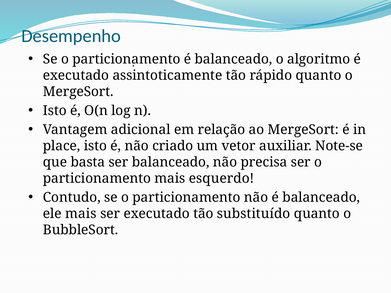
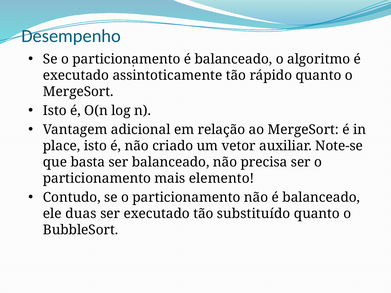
esquerdo: esquerdo -> elemento
ele mais: mais -> duas
